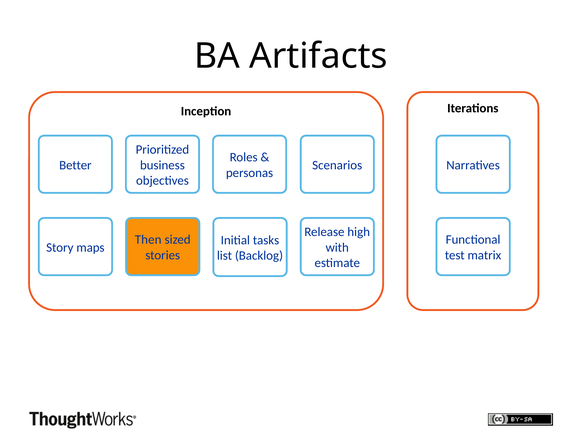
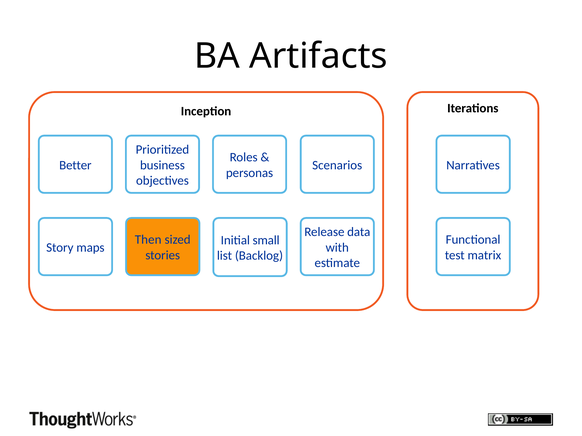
high: high -> data
tasks: tasks -> small
